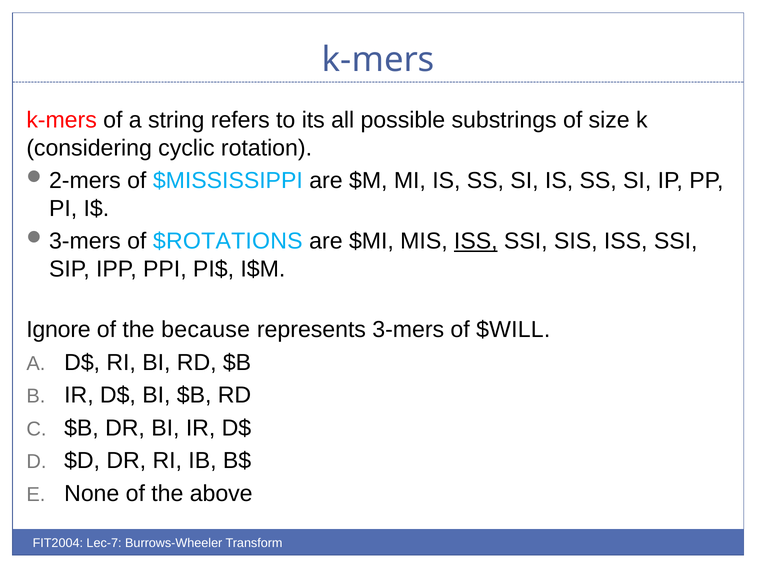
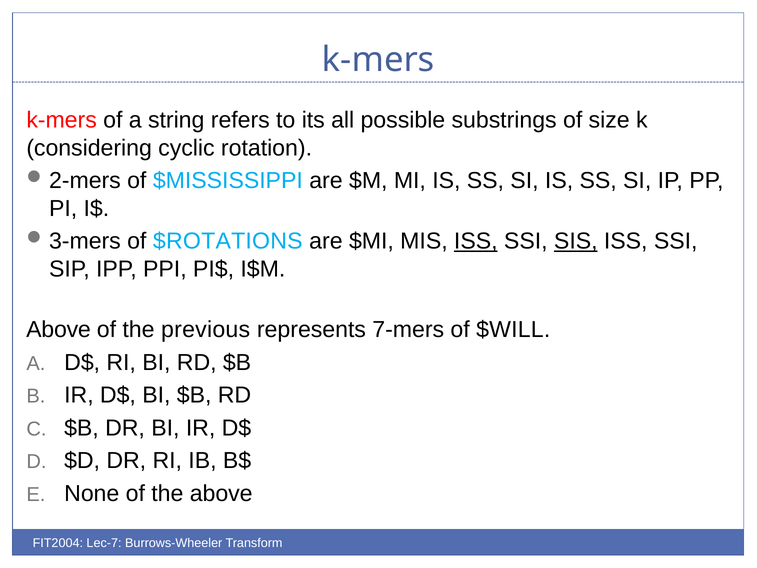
SIS underline: none -> present
Ignore at (59, 330): Ignore -> Above
because: because -> previous
3-mers: 3-mers -> 7-mers
